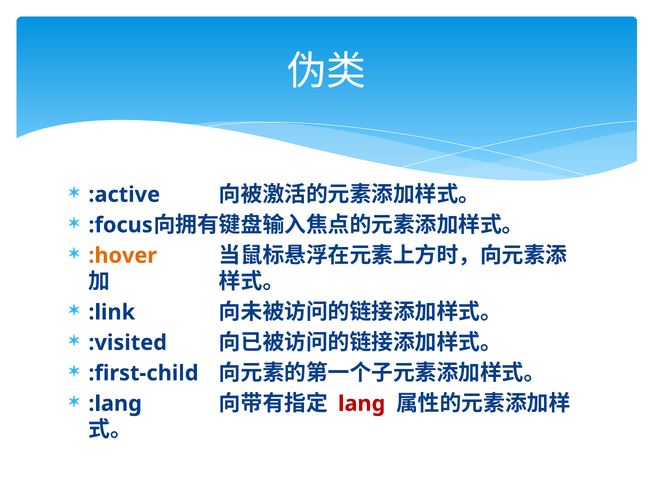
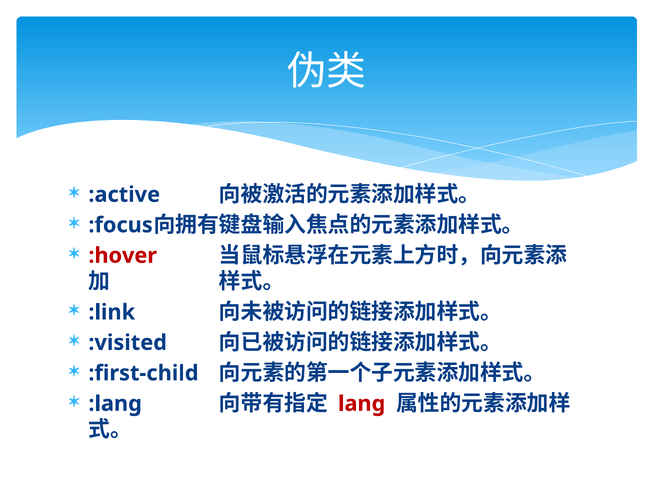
:hover colour: orange -> red
